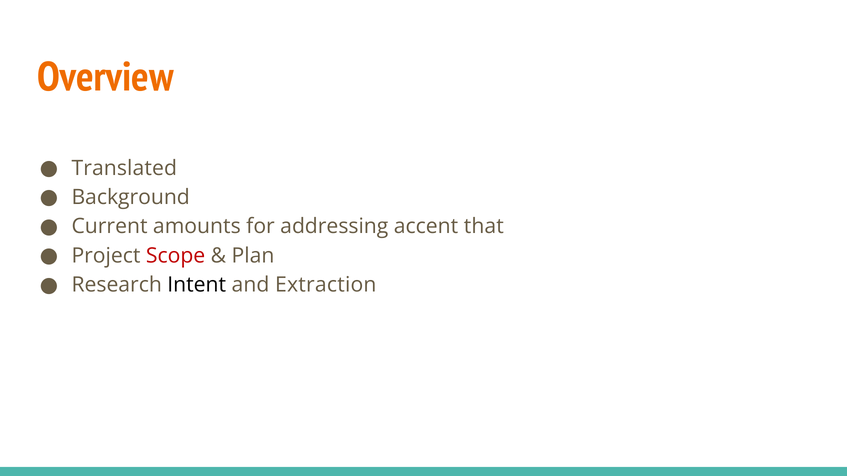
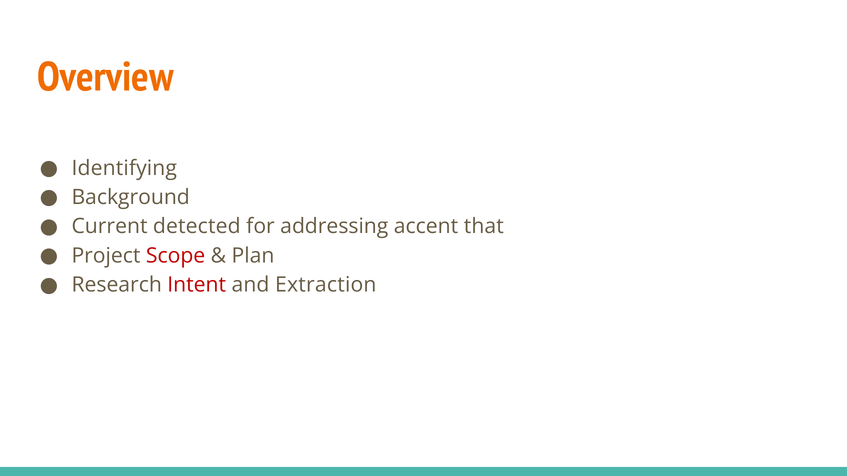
Translated: Translated -> Identifying
amounts: amounts -> detected
Intent colour: black -> red
